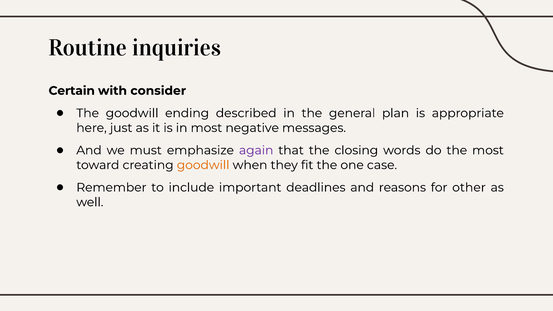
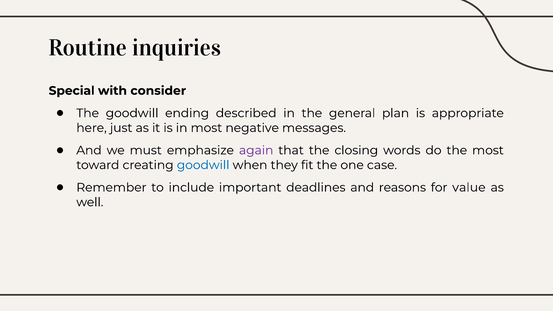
Certain: Certain -> Special
goodwill at (203, 165) colour: orange -> blue
other: other -> value
